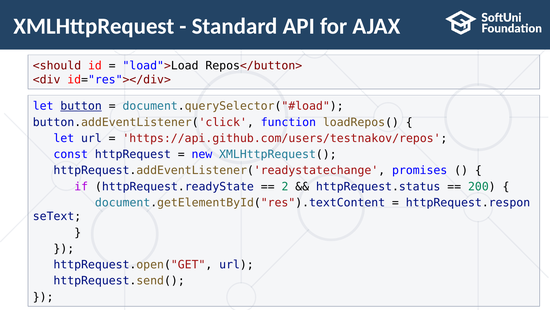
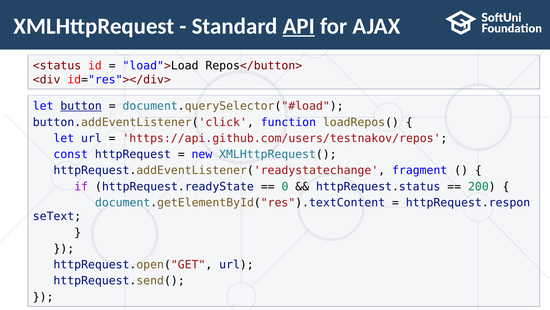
API underline: none -> present
<should: <should -> <status
promises: promises -> fragment
2: 2 -> 0
